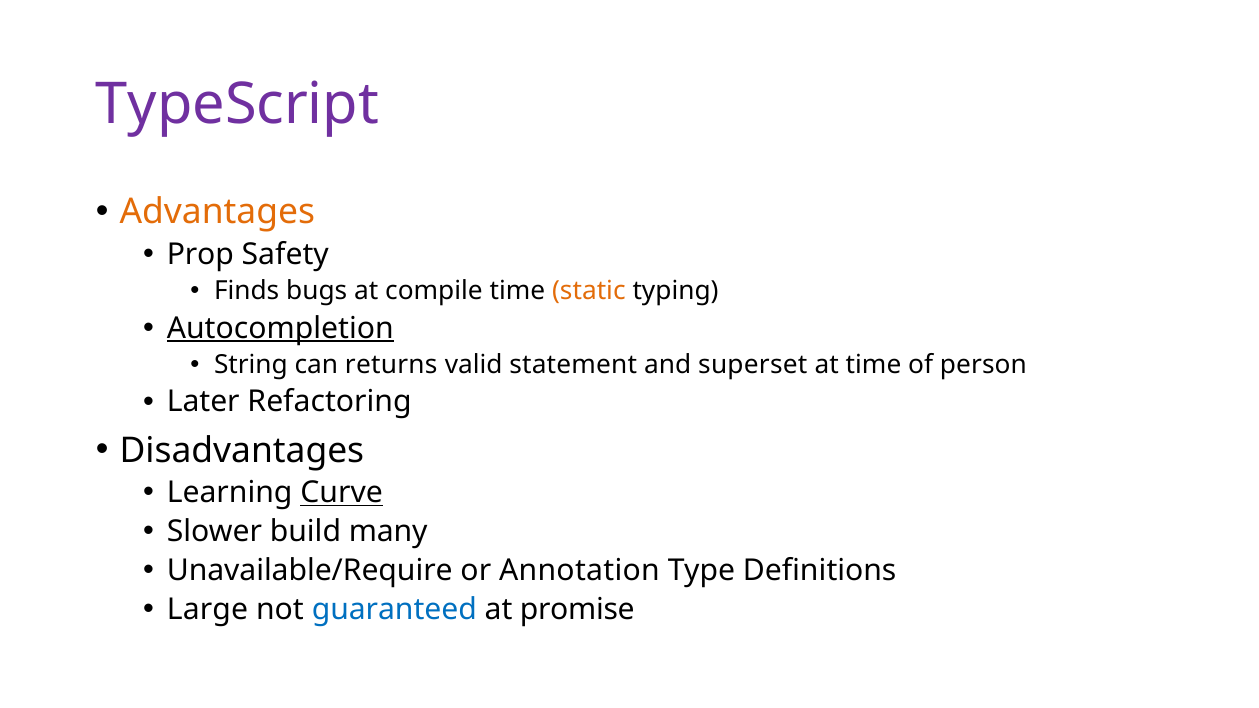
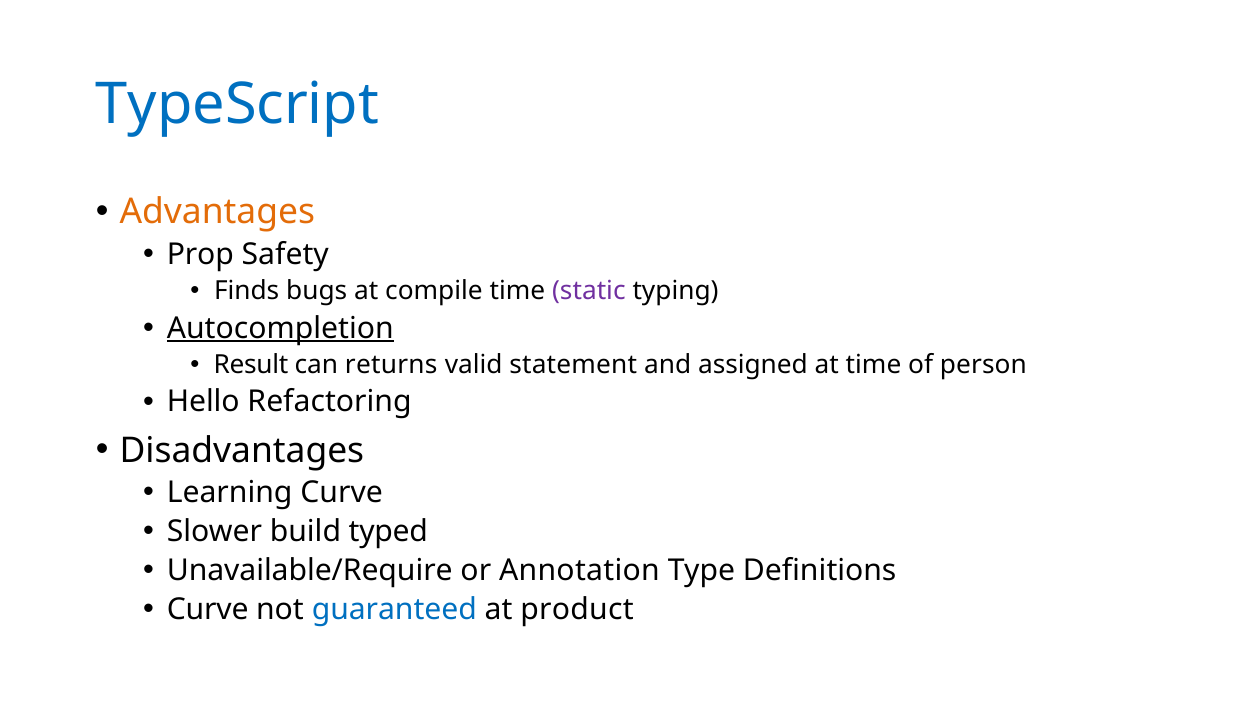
TypeScript colour: purple -> blue
static colour: orange -> purple
String: String -> Result
superset: superset -> assigned
Later: Later -> Hello
Curve at (342, 493) underline: present -> none
many: many -> typed
Large at (207, 610): Large -> Curve
promise: promise -> product
